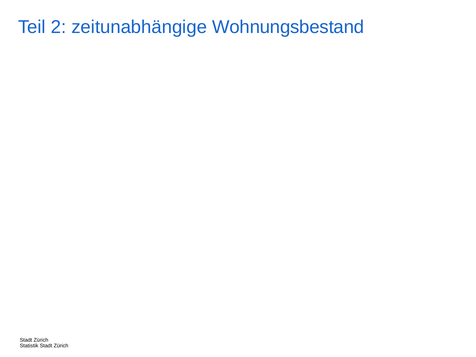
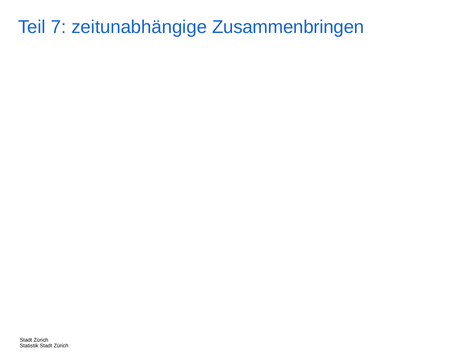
2: 2 -> 7
Wohnungsbestand: Wohnungsbestand -> Zusammenbringen
